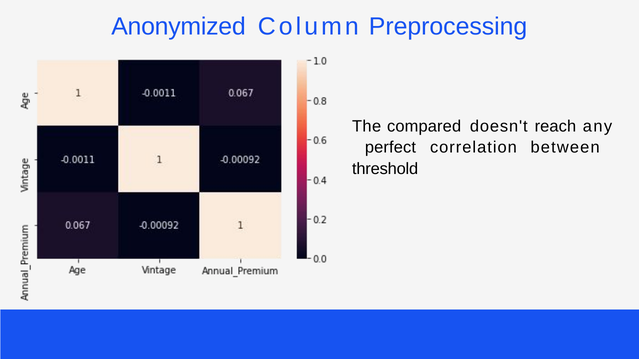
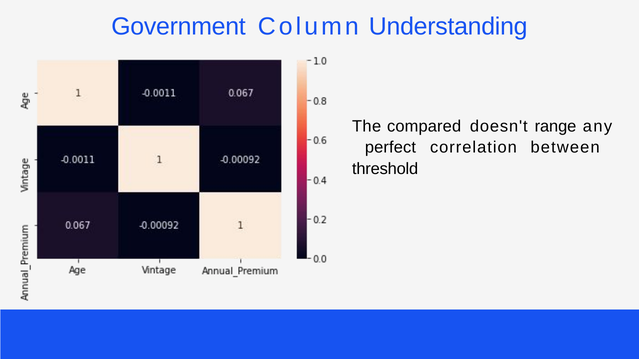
Anonymized: Anonymized -> Government
Preprocessing: Preprocessing -> Understanding
reach: reach -> range
